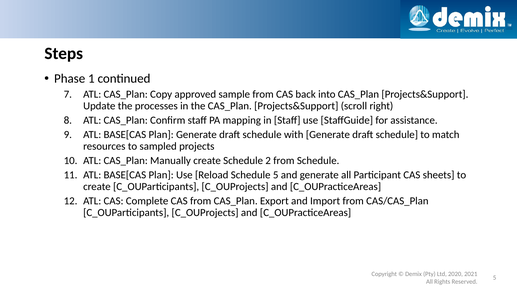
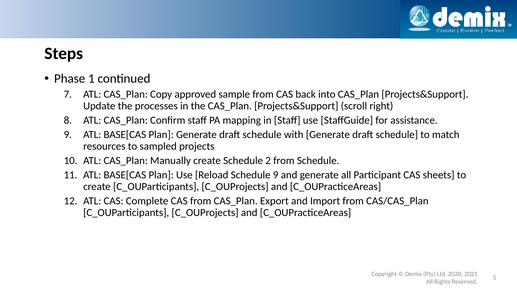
Schedule 5: 5 -> 9
